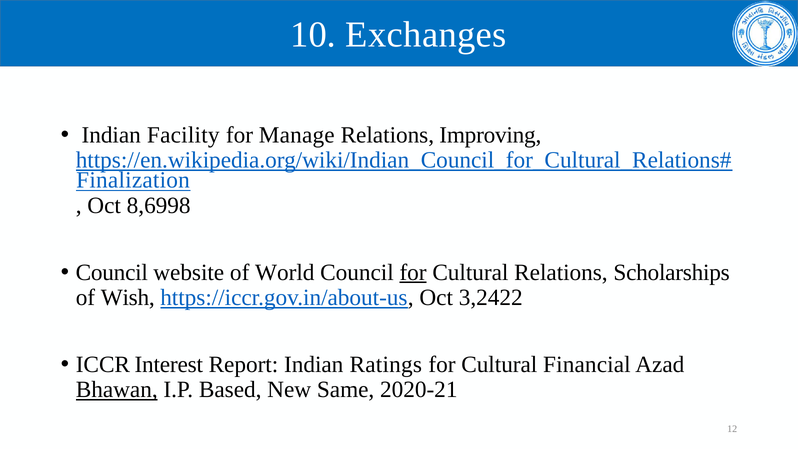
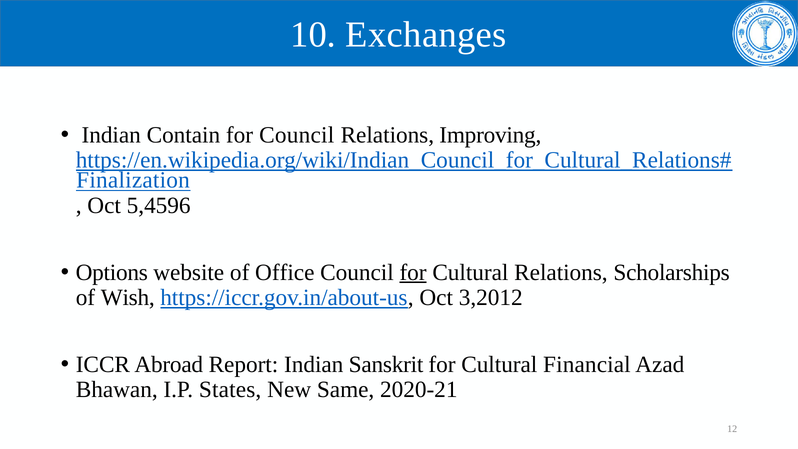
Facility: Facility -> Contain
for Manage: Manage -> Council
8,6998: 8,6998 -> 5,4596
Council at (112, 272): Council -> Options
World: World -> Office
3,2422: 3,2422 -> 3,2012
Interest: Interest -> Abroad
Ratings: Ratings -> Sanskrit
Bhawan underline: present -> none
Based: Based -> States
